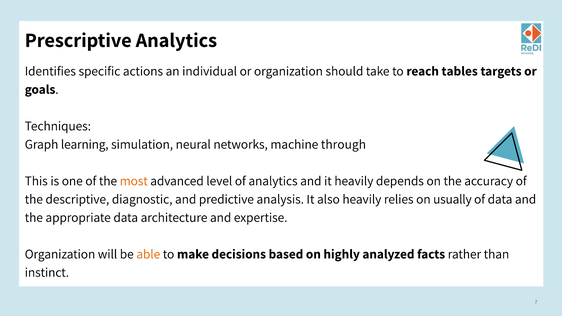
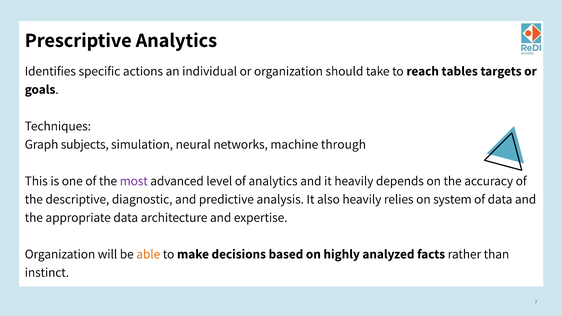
learning: learning -> subjects
most colour: orange -> purple
usually: usually -> system
